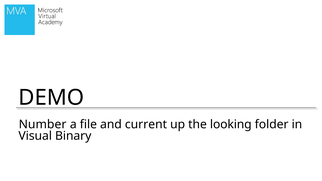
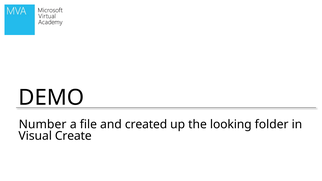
current: current -> created
Binary: Binary -> Create
